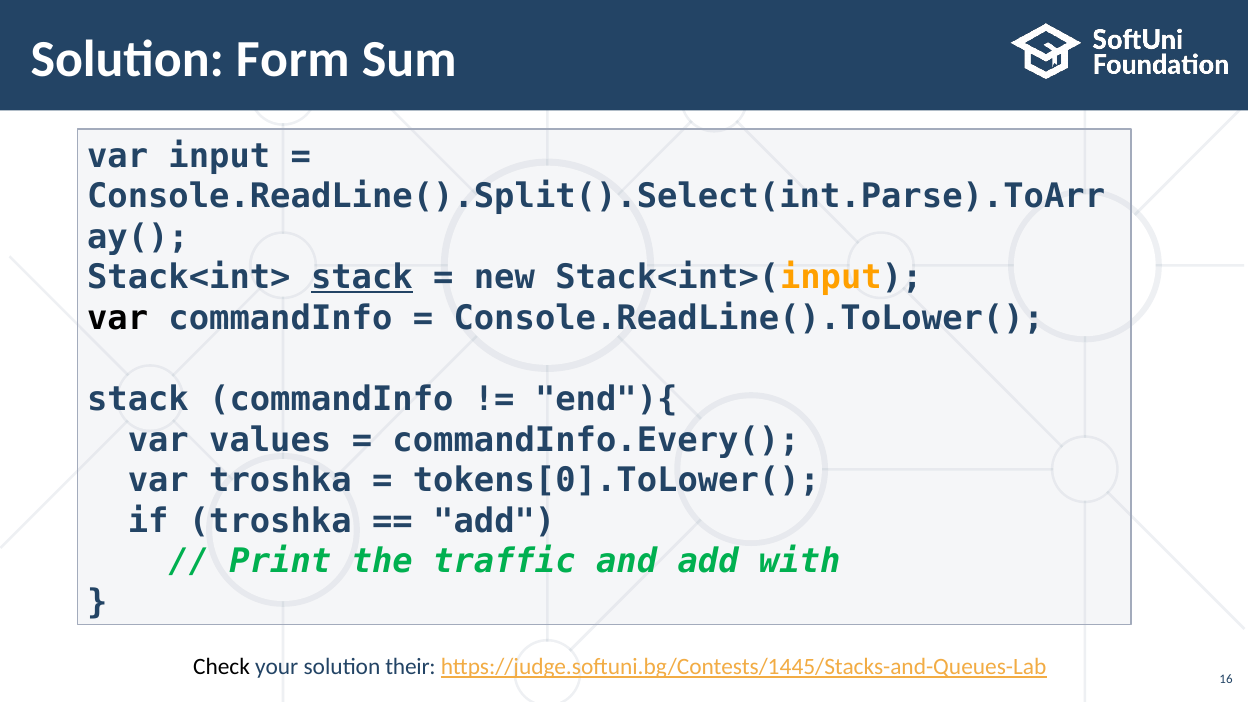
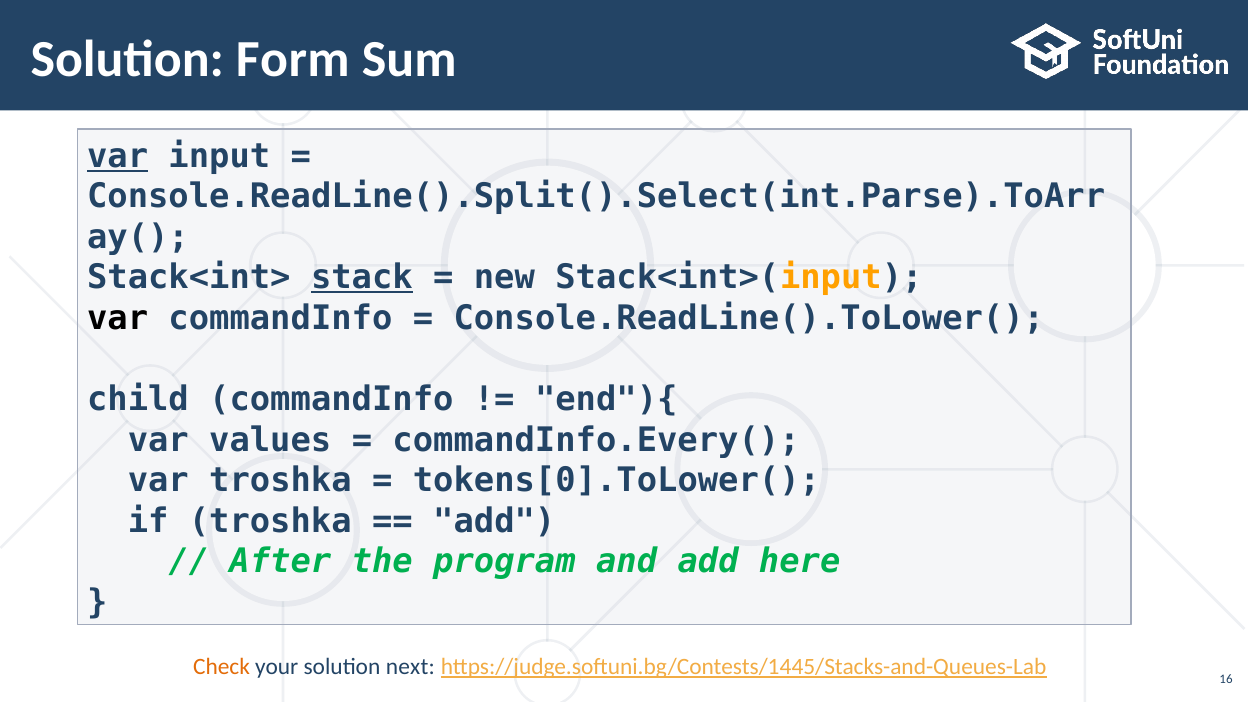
var at (118, 156) underline: none -> present
stack at (138, 399): stack -> child
Print: Print -> After
traffic: traffic -> program
with: with -> here
Check colour: black -> orange
their: their -> next
